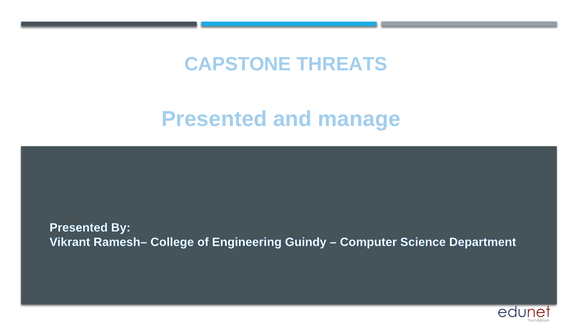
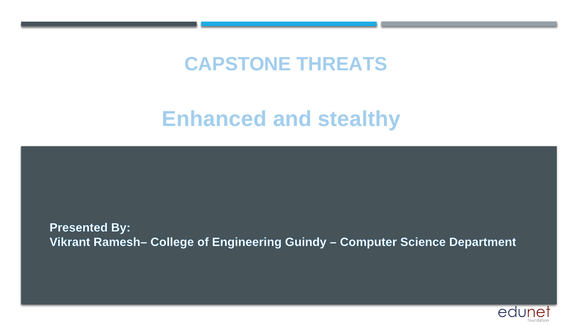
Presented at (214, 119): Presented -> Enhanced
manage: manage -> stealthy
